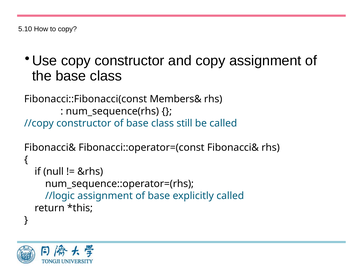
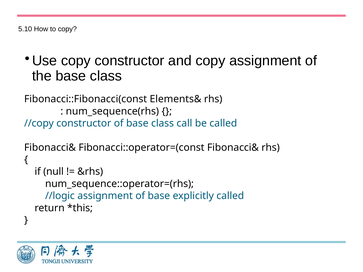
Members&: Members& -> Elements&
still: still -> call
